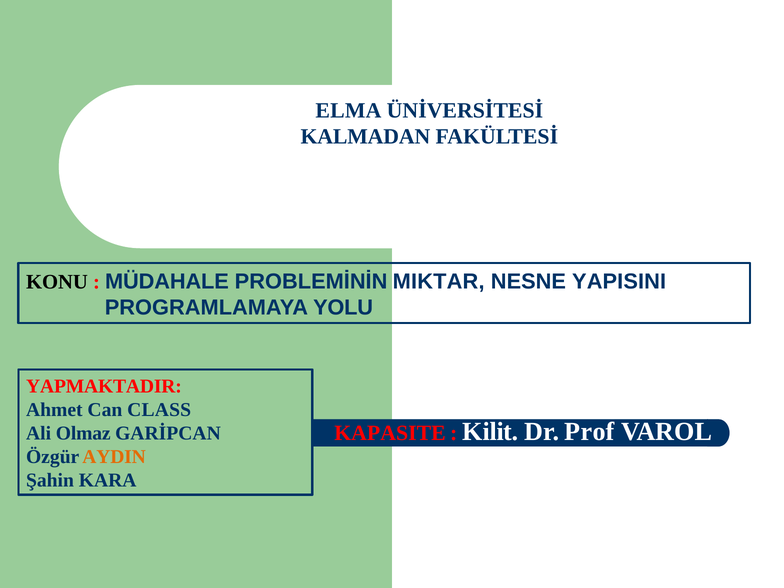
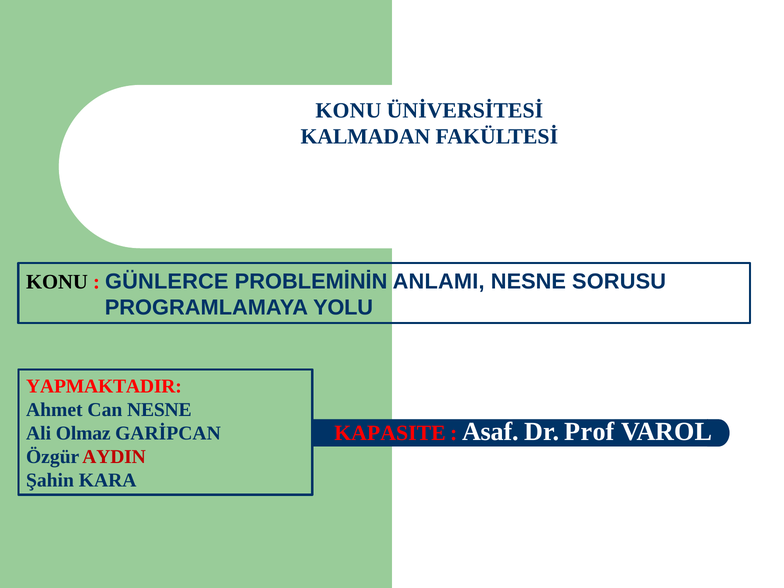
ELMA at (348, 110): ELMA -> KONU
MÜDAHALE: MÜDAHALE -> GÜNLERCE
MIKTAR: MIKTAR -> ANLAMI
YAPISINI: YAPISINI -> SORUSU
Can CLASS: CLASS -> NESNE
Kilit: Kilit -> Asaf
AYDIN colour: orange -> red
